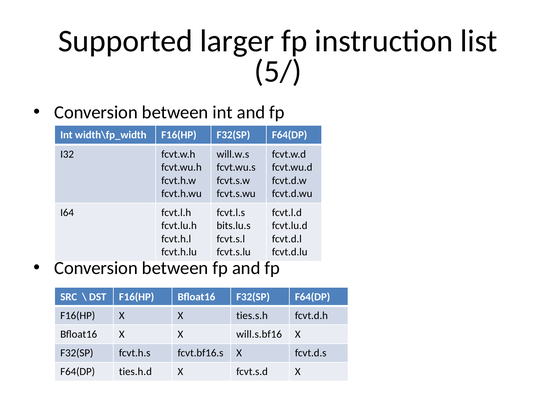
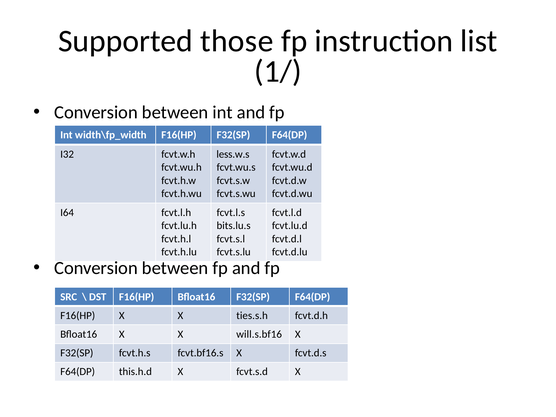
larger: larger -> those
5/: 5/ -> 1/
will.w.s: will.w.s -> less.w.s
ties.h.d: ties.h.d -> this.h.d
